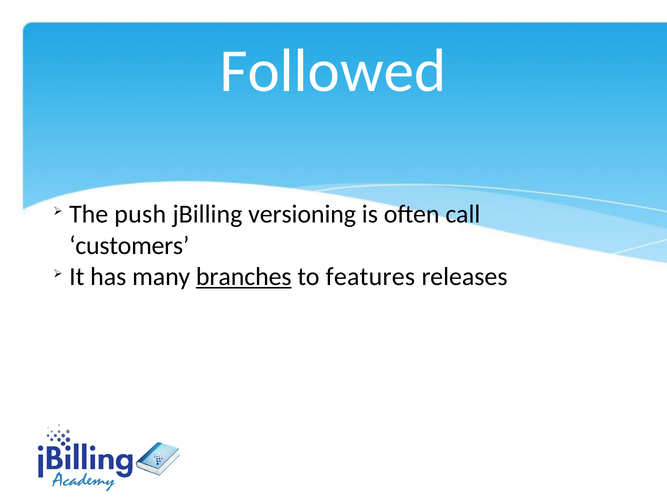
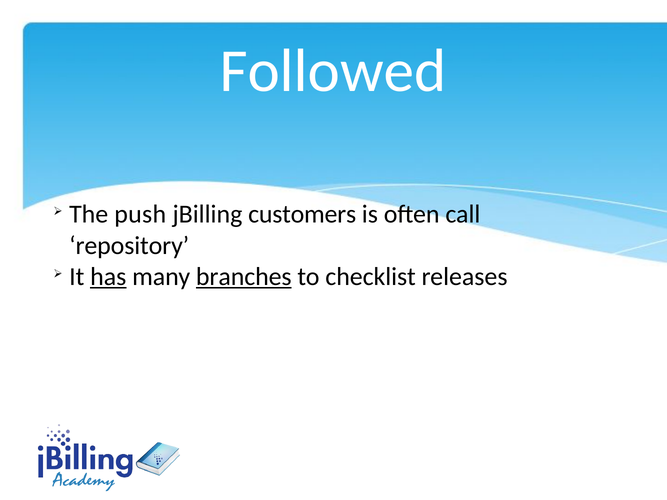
versioning: versioning -> customers
customers: customers -> repository
has underline: none -> present
features: features -> checklist
